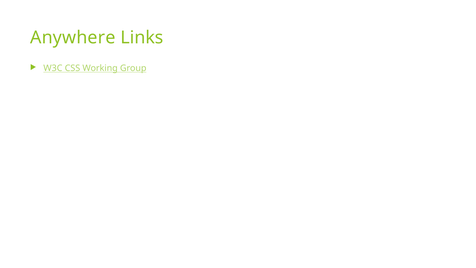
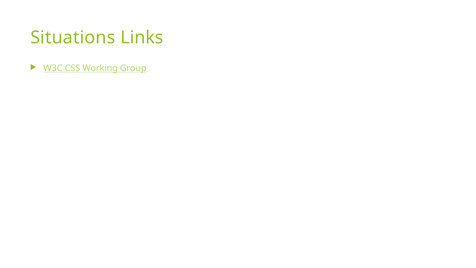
Anywhere: Anywhere -> Situations
